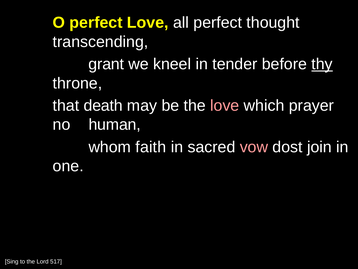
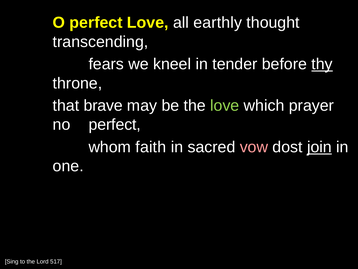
all perfect: perfect -> earthly
grant: grant -> fears
death: death -> brave
love at (225, 105) colour: pink -> light green
no human: human -> perfect
join underline: none -> present
